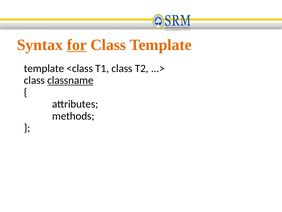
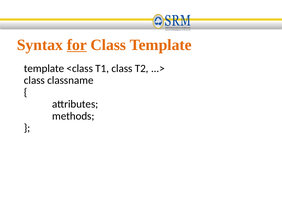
classname underline: present -> none
